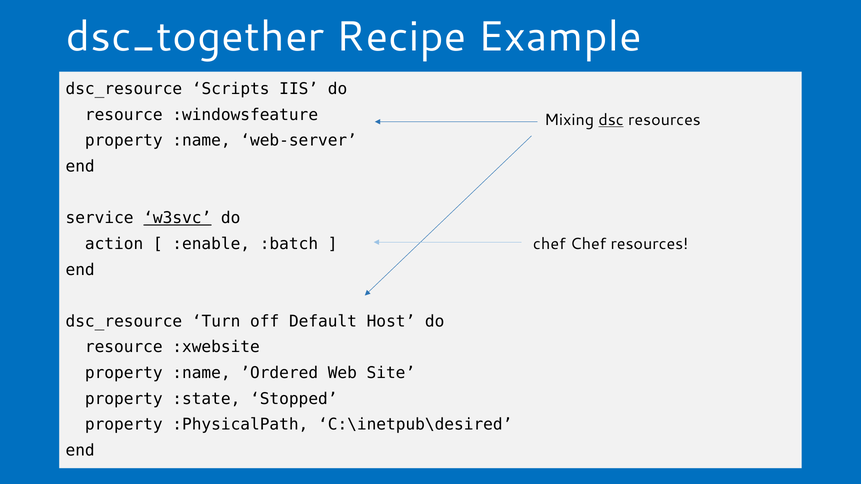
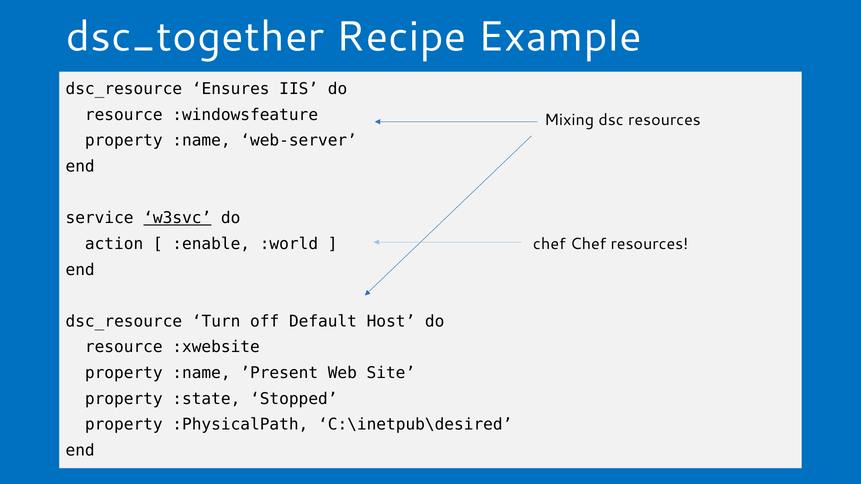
Scripts: Scripts -> Ensures
dsc underline: present -> none
:batch: :batch -> :world
’Ordered: ’Ordered -> ’Present
